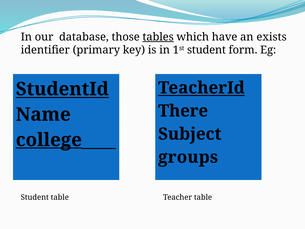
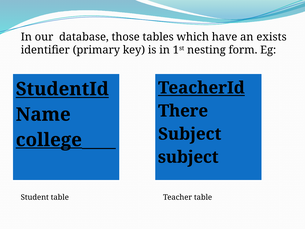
tables underline: present -> none
1st student: student -> nesting
groups at (188, 157): groups -> subject
